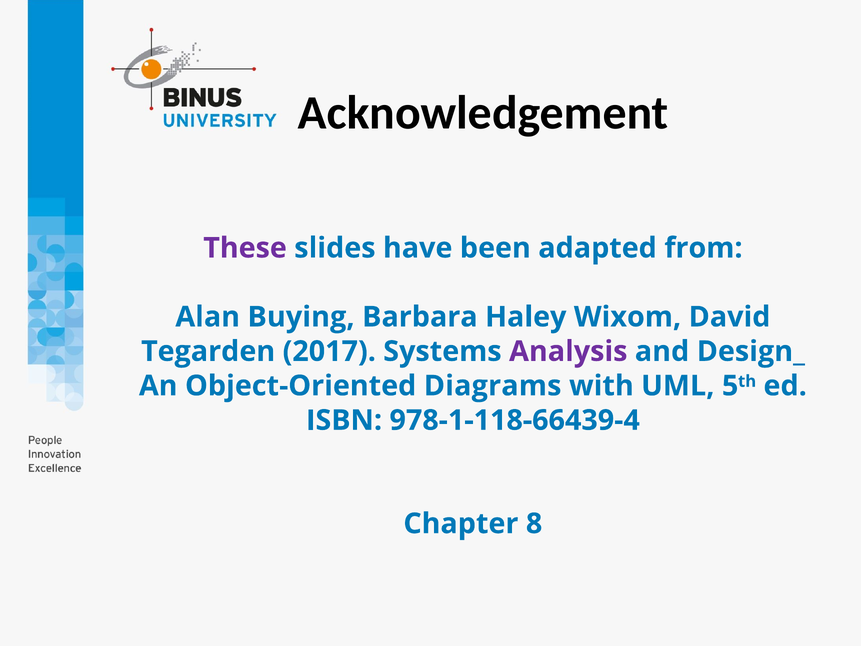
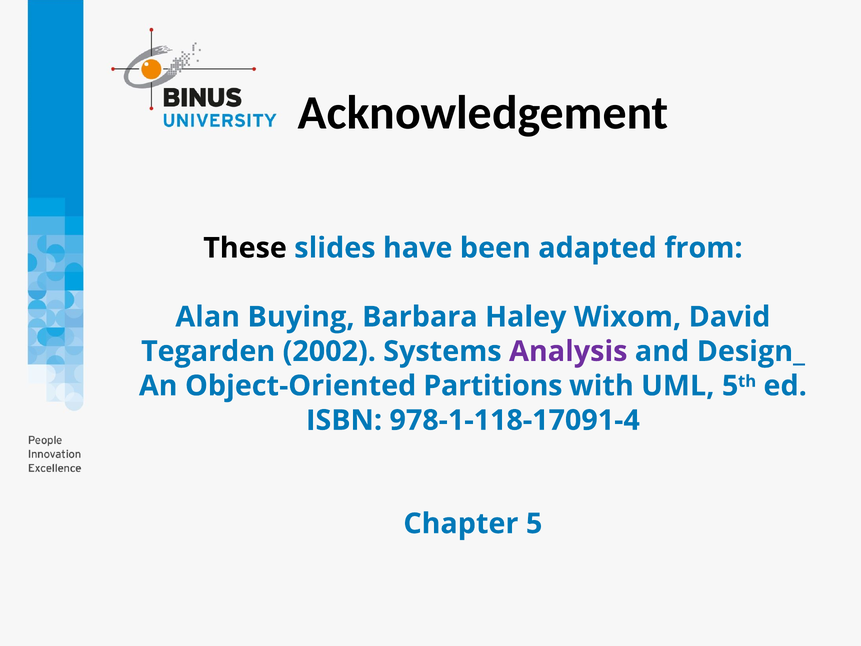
These colour: purple -> black
2017: 2017 -> 2002
Diagrams: Diagrams -> Partitions
978-1-118-66439-4: 978-1-118-66439-4 -> 978-1-118-17091-4
8: 8 -> 5
